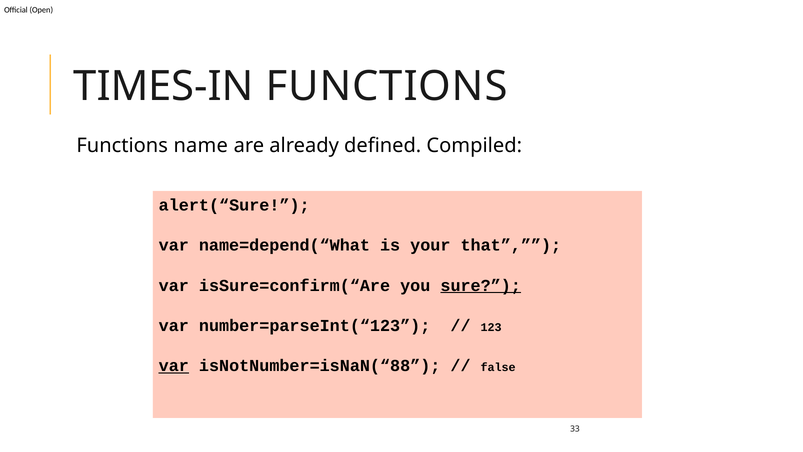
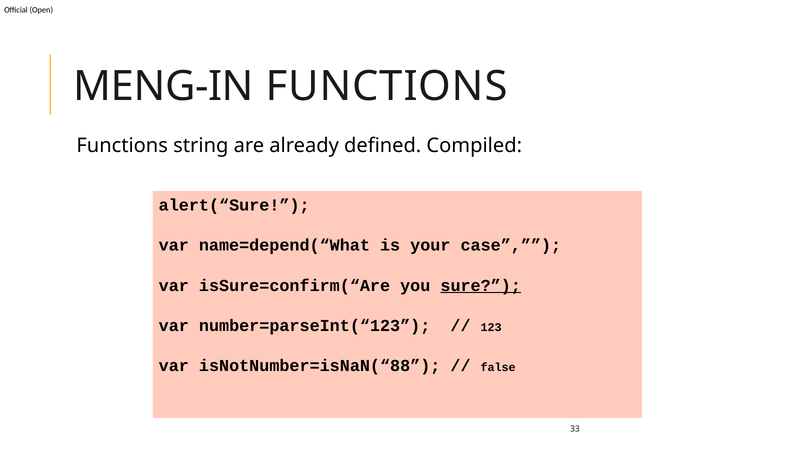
TIMES-IN: TIMES-IN -> MENG-IN
name: name -> string
that: that -> case
var at (174, 366) underline: present -> none
